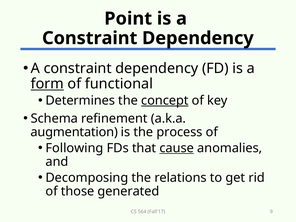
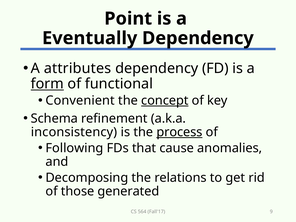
Constraint at (90, 38): Constraint -> Eventually
constraint at (78, 68): constraint -> attributes
Determines: Determines -> Convenient
augmentation: augmentation -> inconsistency
process underline: none -> present
cause underline: present -> none
